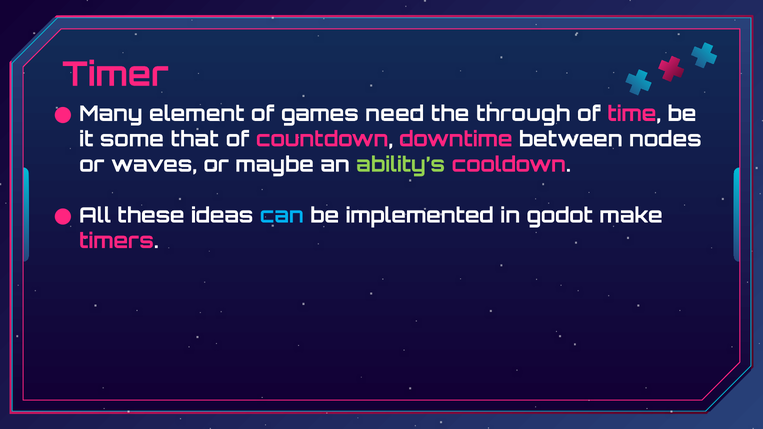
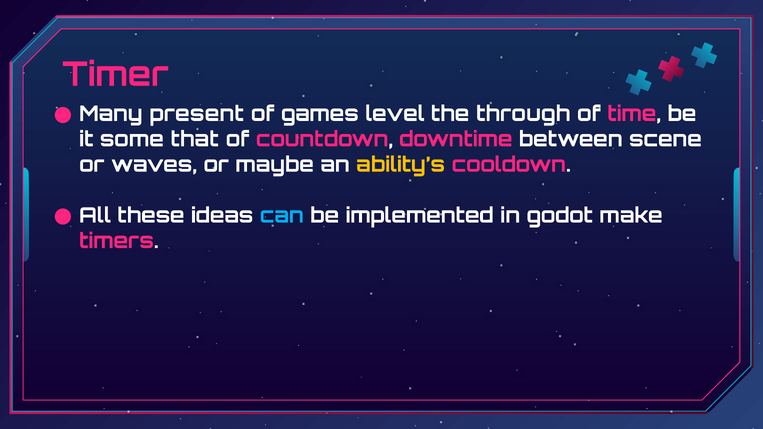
element: element -> present
need: need -> level
nodes: nodes -> scene
ability’s colour: light green -> yellow
